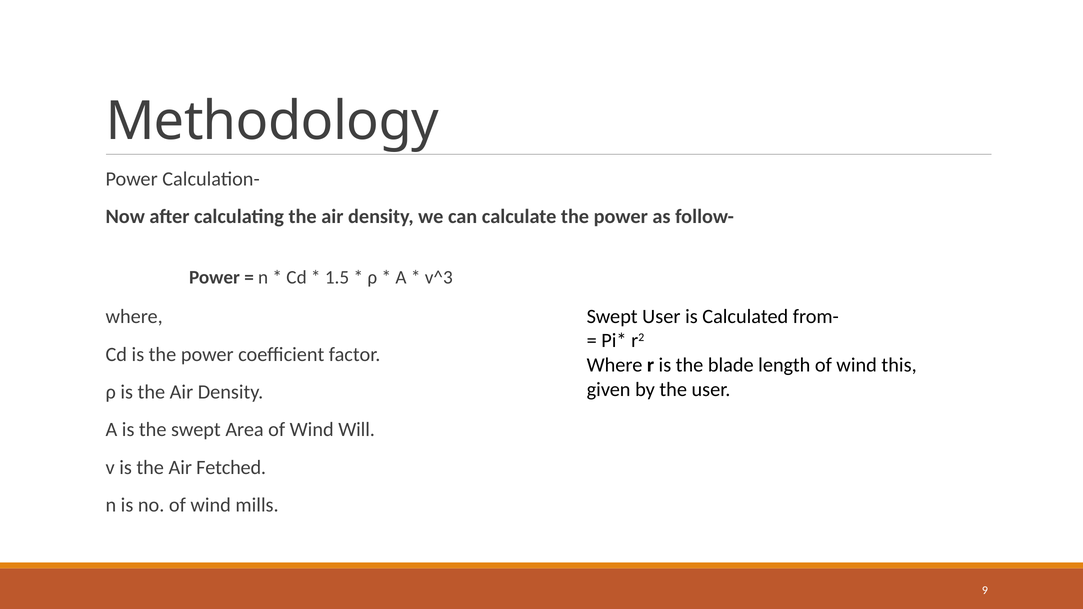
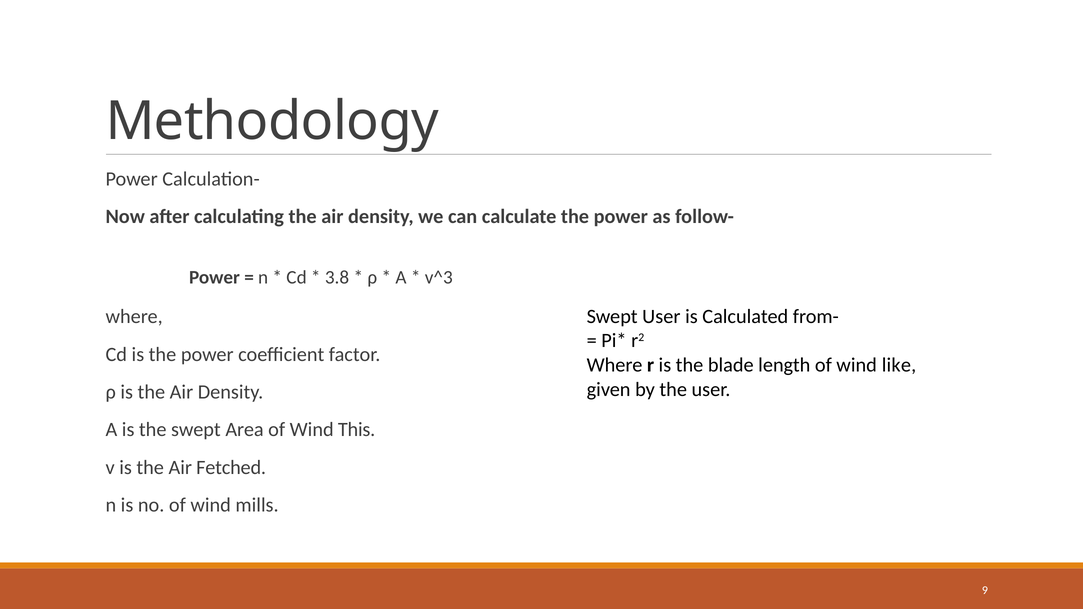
1.5: 1.5 -> 3.8
this: this -> like
Will: Will -> This
